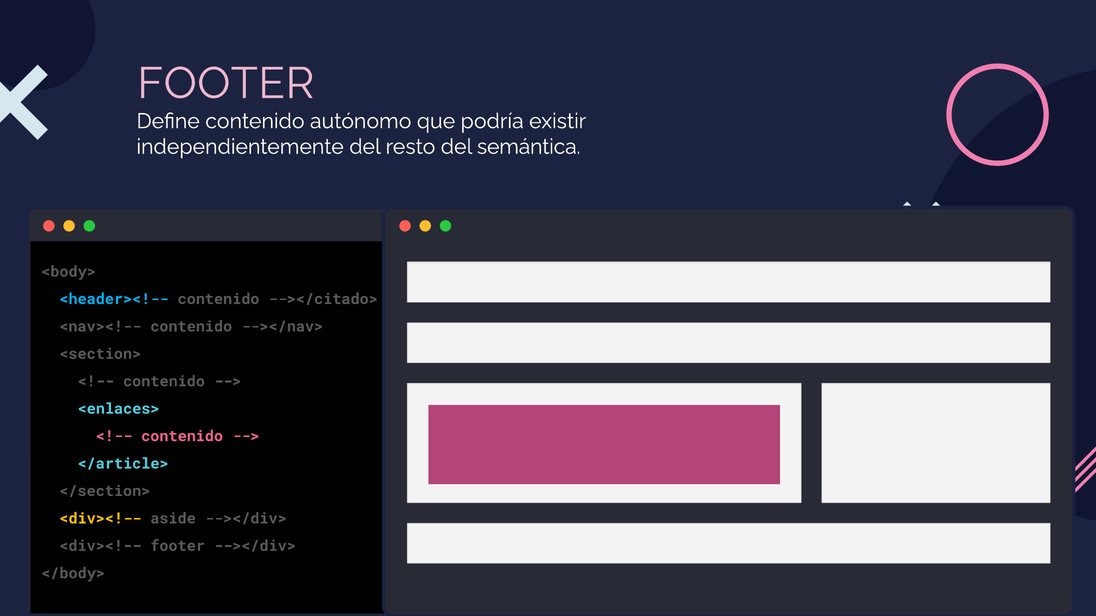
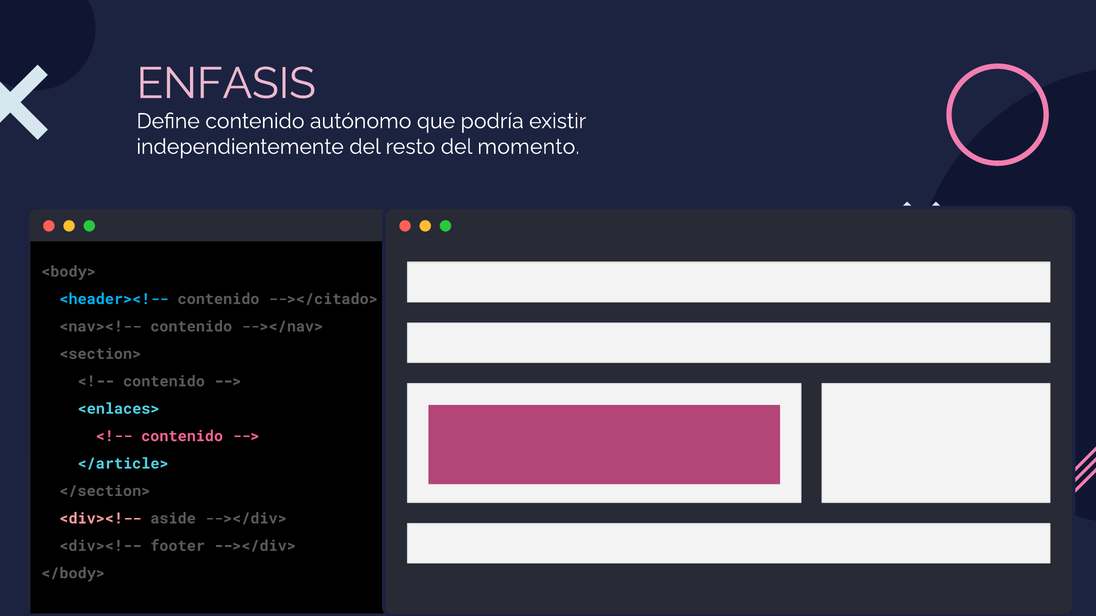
FOOTER at (226, 84): FOOTER -> ENFASIS
semántica: semántica -> momento
<div><!-- at (100, 519) colour: yellow -> pink
